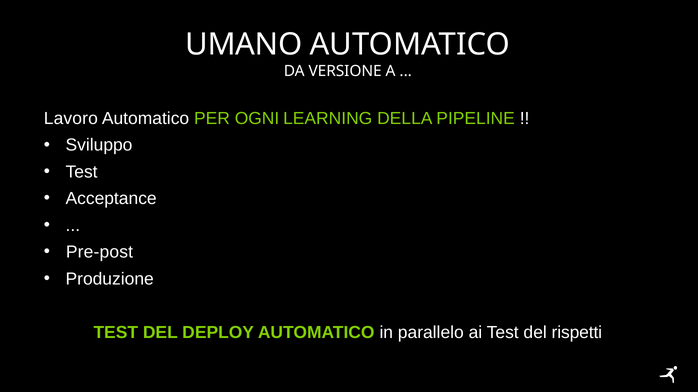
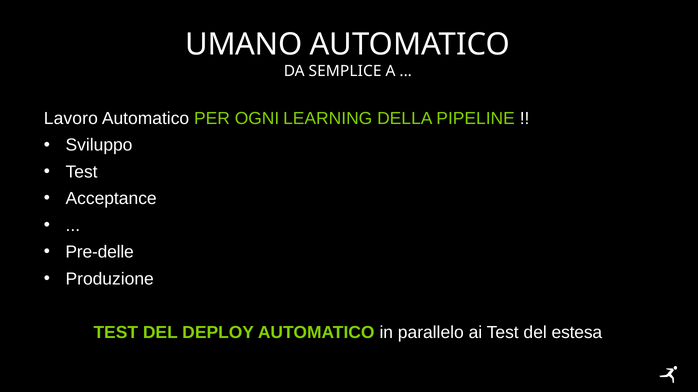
VERSIONE: VERSIONE -> SEMPLICE
Pre-post: Pre-post -> Pre-delle
rispetti: rispetti -> estesa
